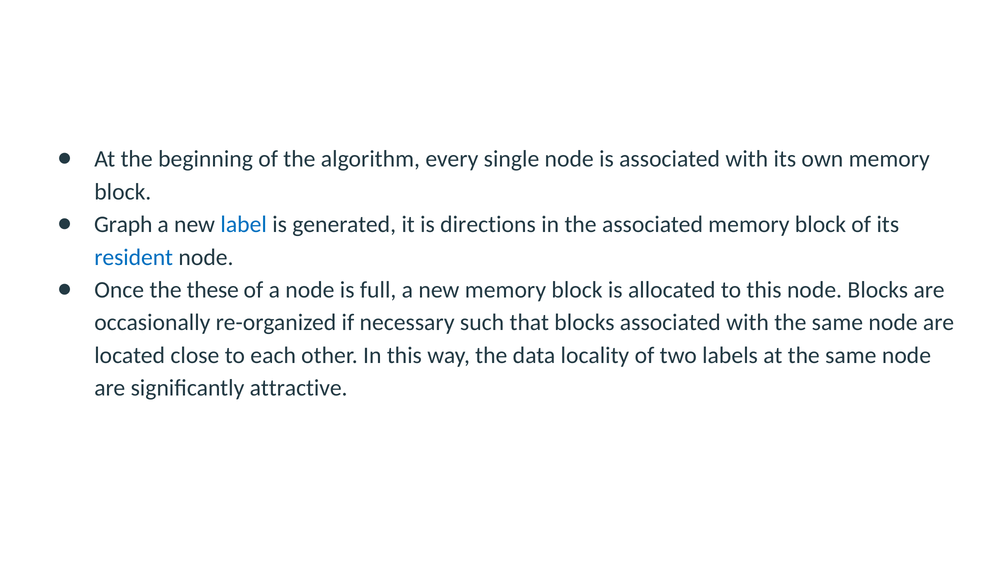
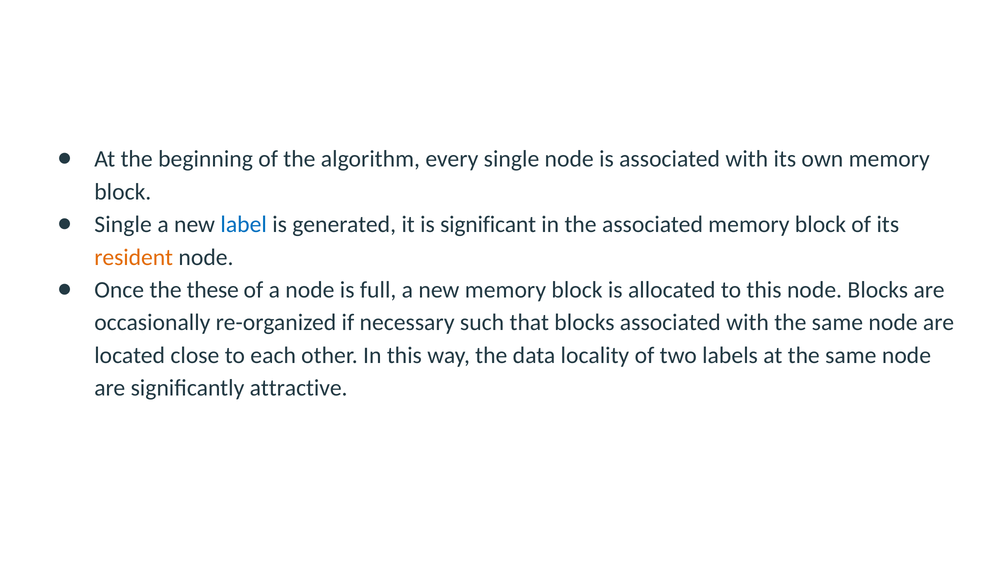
Graph at (123, 224): Graph -> Single
directions: directions -> significant
resident colour: blue -> orange
